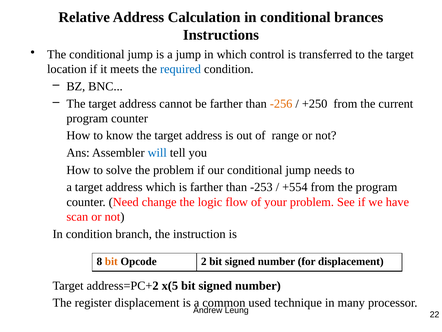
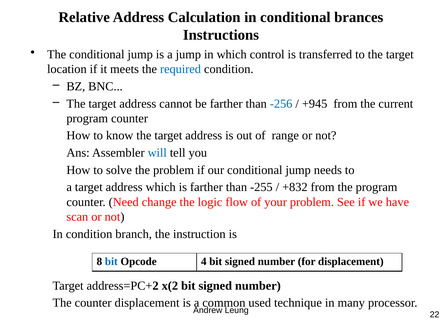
-256 colour: orange -> blue
+250: +250 -> +945
-253: -253 -> -255
+554: +554 -> +832
bit at (111, 261) colour: orange -> blue
2: 2 -> 4
x(5: x(5 -> x(2
The register: register -> counter
